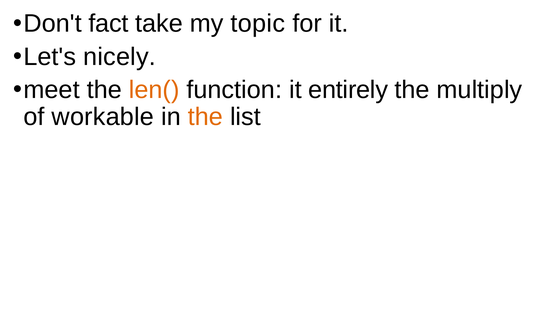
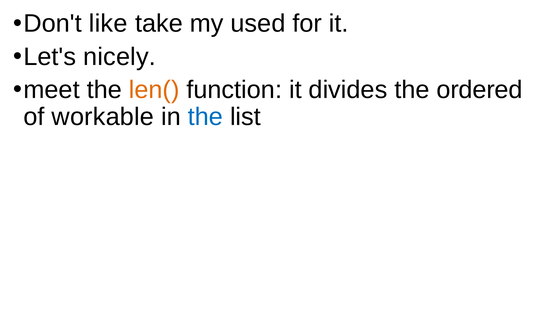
fact: fact -> like
topic: topic -> used
entirely: entirely -> divides
multiply: multiply -> ordered
the at (205, 117) colour: orange -> blue
